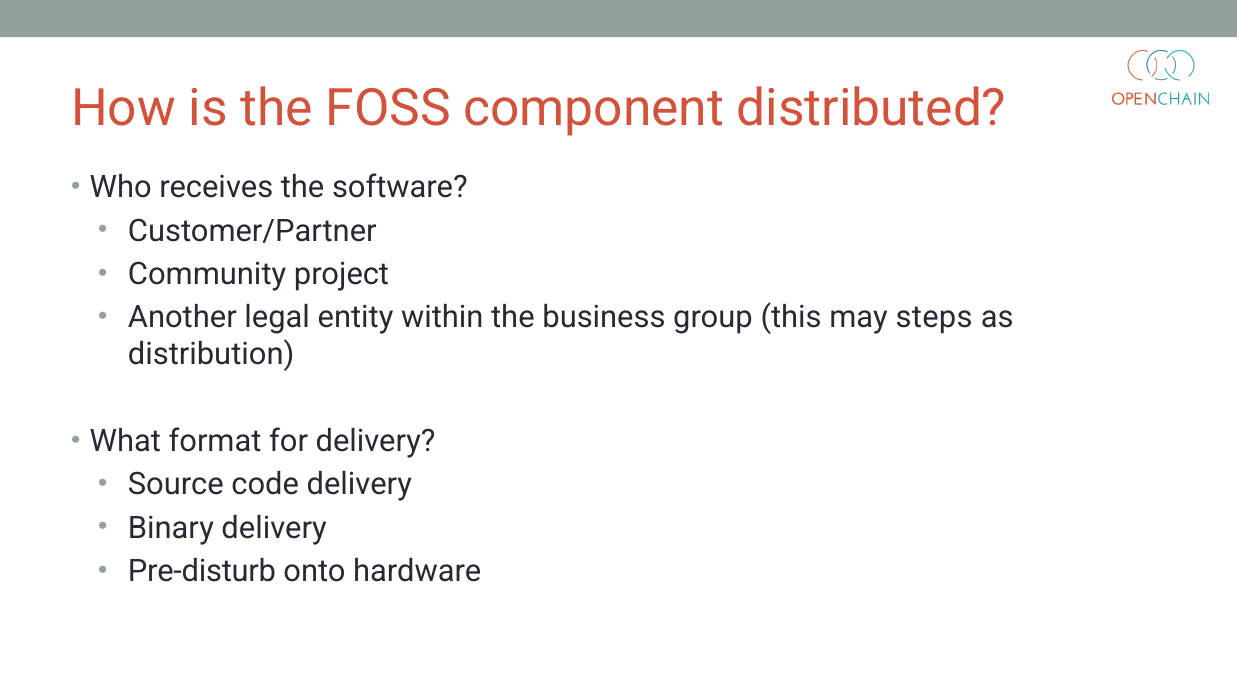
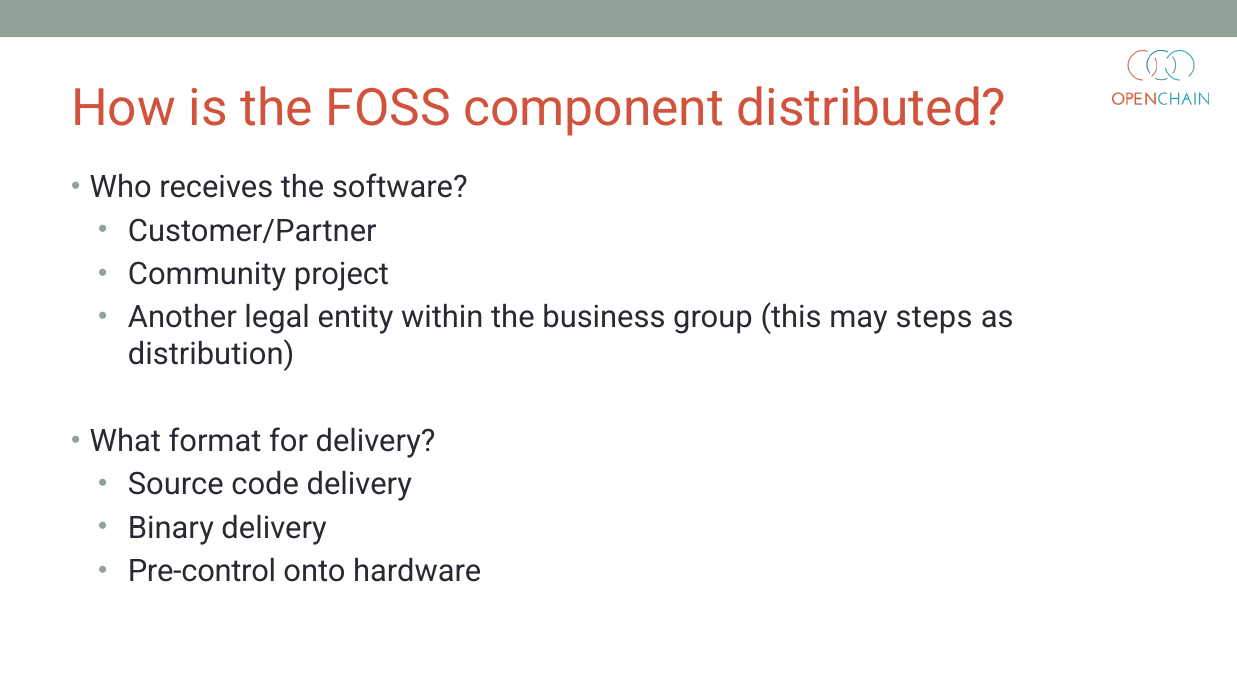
Pre-disturb: Pre-disturb -> Pre-control
